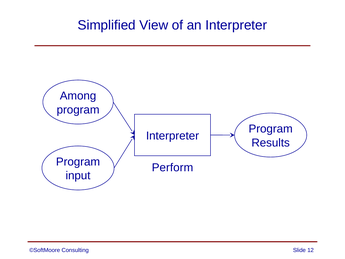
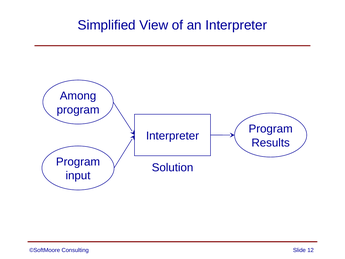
Perform: Perform -> Solution
